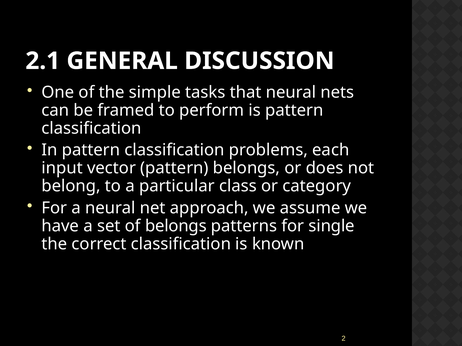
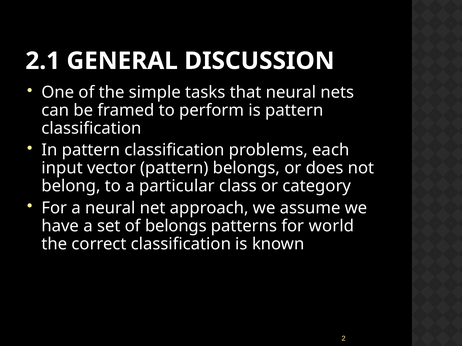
single: single -> world
